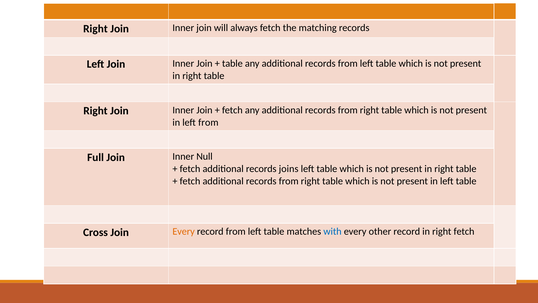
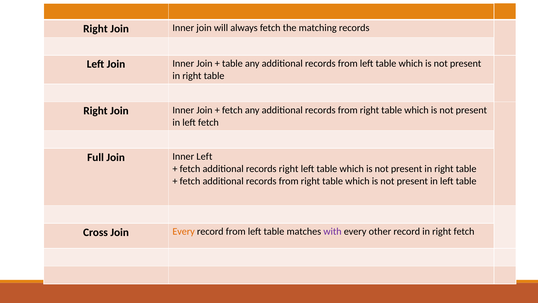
left from: from -> fetch
Inner Null: Null -> Left
records joins: joins -> right
with colour: blue -> purple
